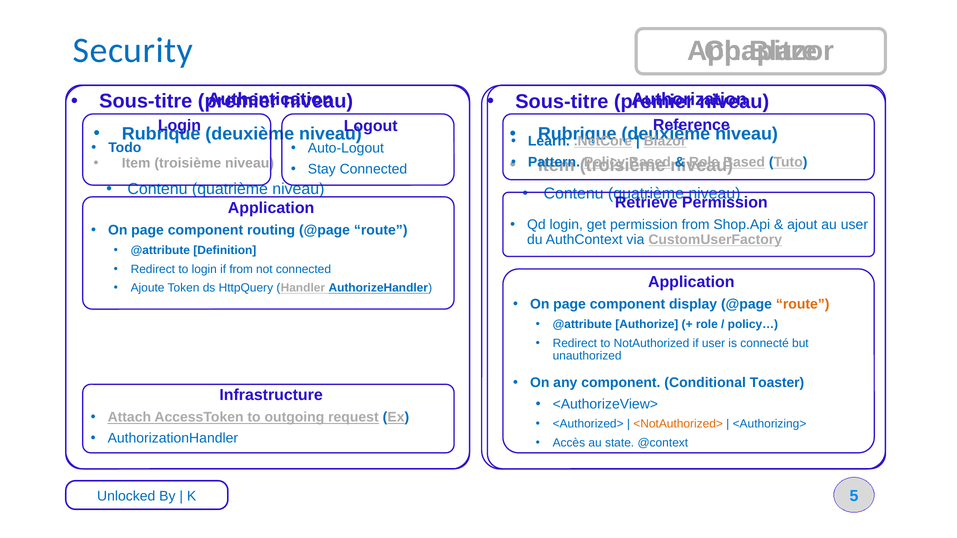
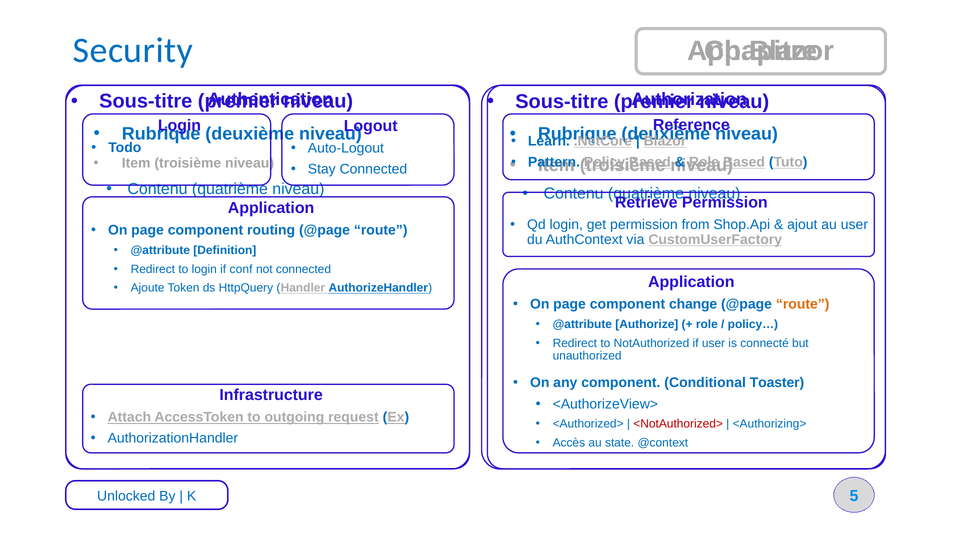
if from: from -> conf
display: display -> change
<NotAuthorized> colour: orange -> red
